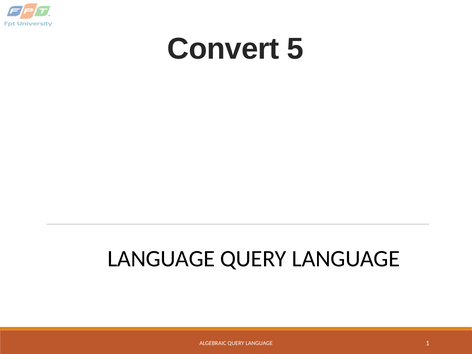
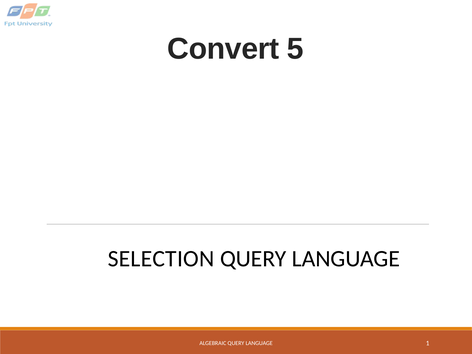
LANGUAGE at (161, 259): LANGUAGE -> SELECTION
